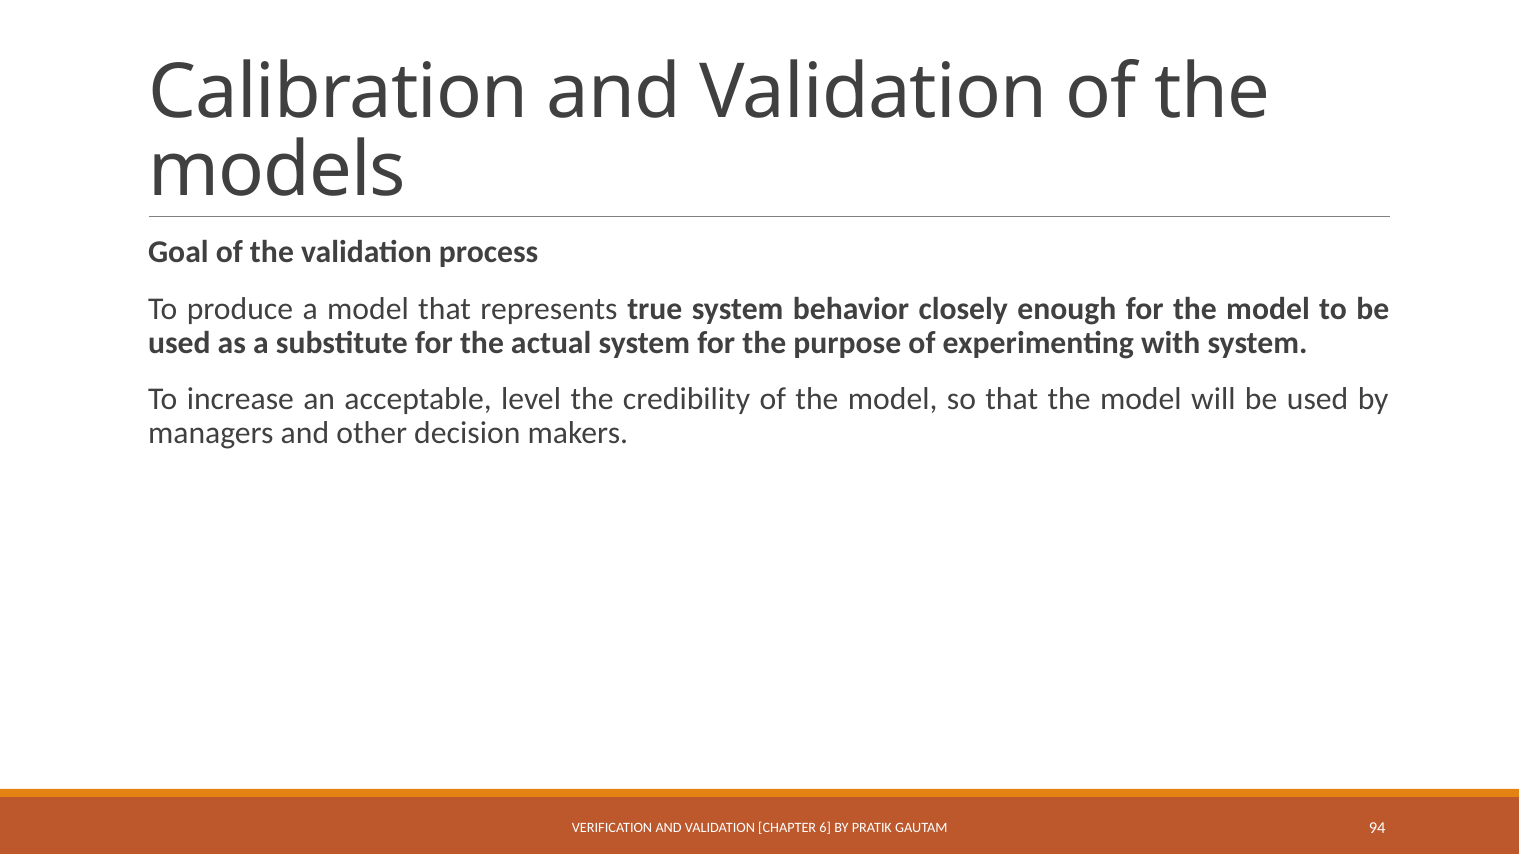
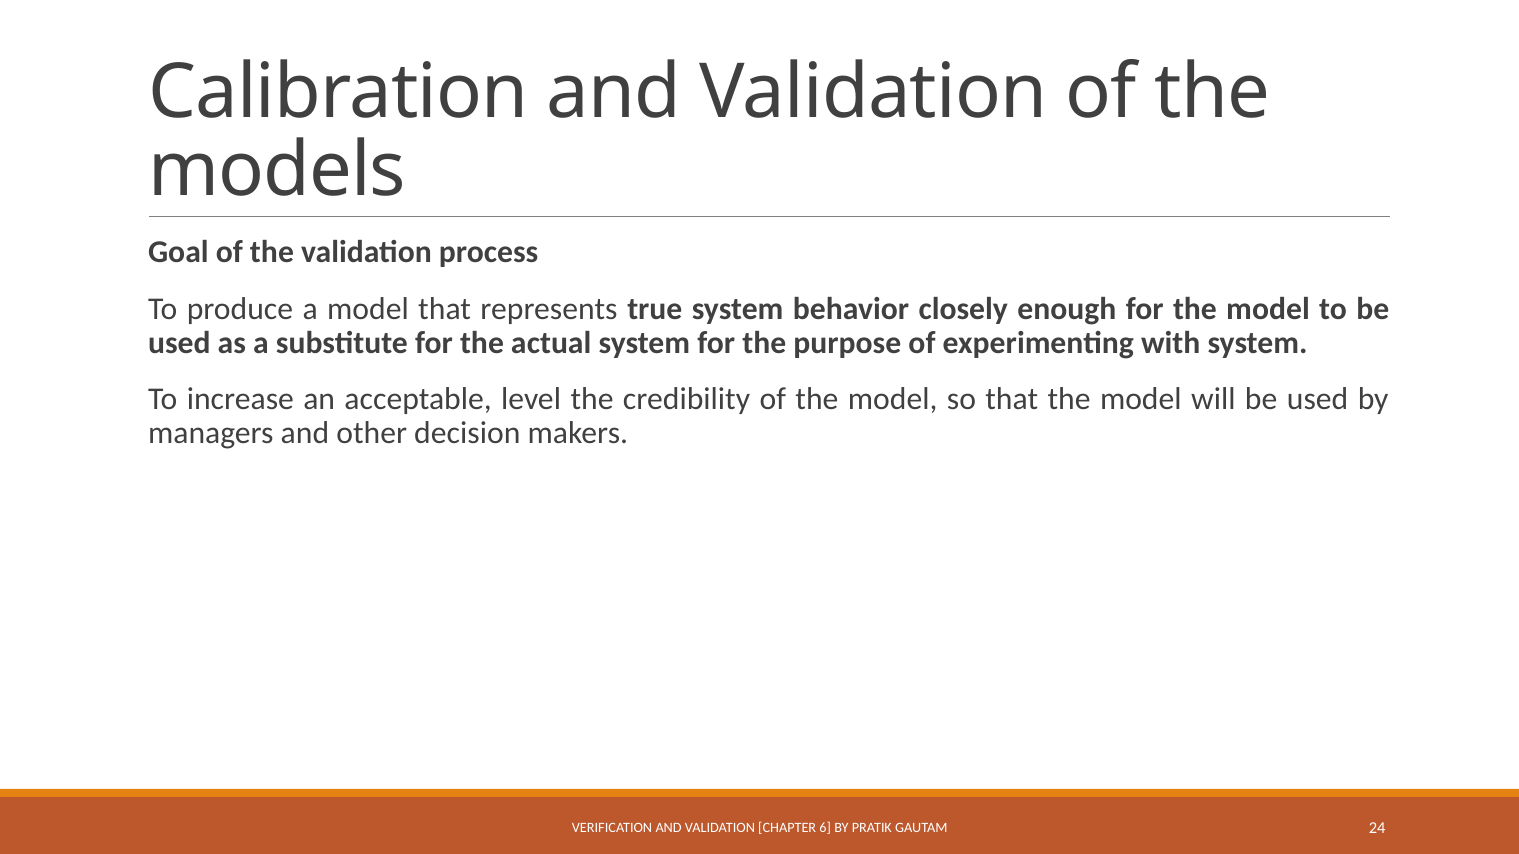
94: 94 -> 24
